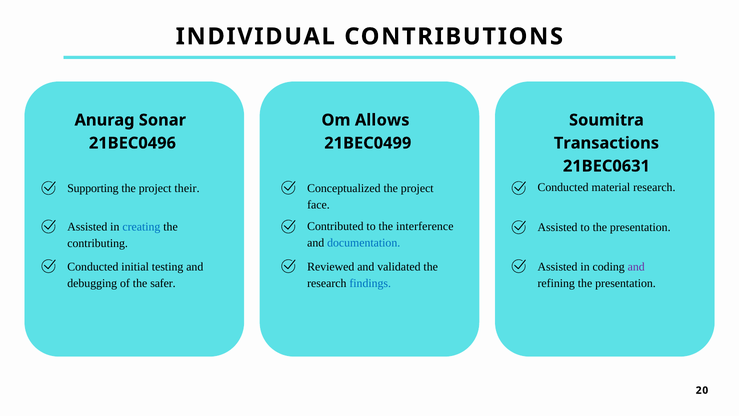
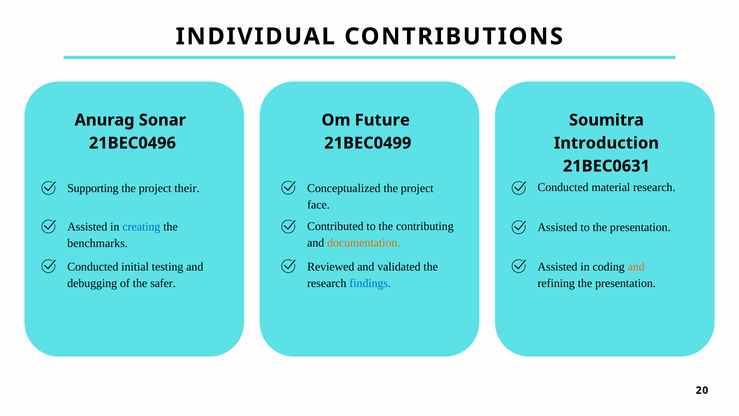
Allows: Allows -> Future
Transactions: Transactions -> Introduction
interference: interference -> contributing
documentation colour: blue -> orange
contributing: contributing -> benchmarks
and at (636, 266) colour: purple -> orange
